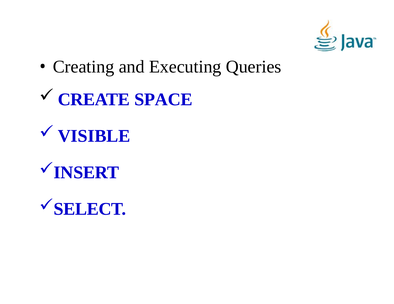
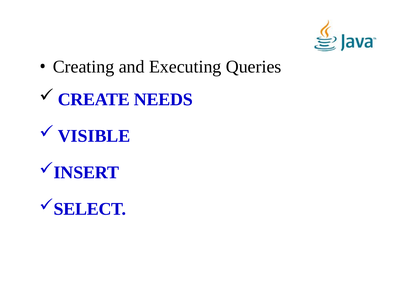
SPACE: SPACE -> NEEDS
